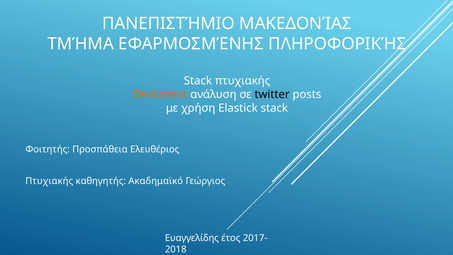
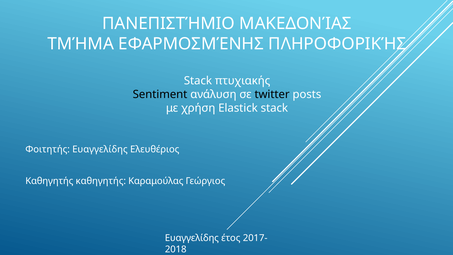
Sentiment colour: orange -> black
Φοιτητής Προσπάθεια: Προσπάθεια -> Ευαγγελίδης
Πτυχιακής at (49, 181): Πτυχιακής -> Καθηγητής
Ακαδημαϊκό: Ακαδημαϊκό -> Καραμούλας
